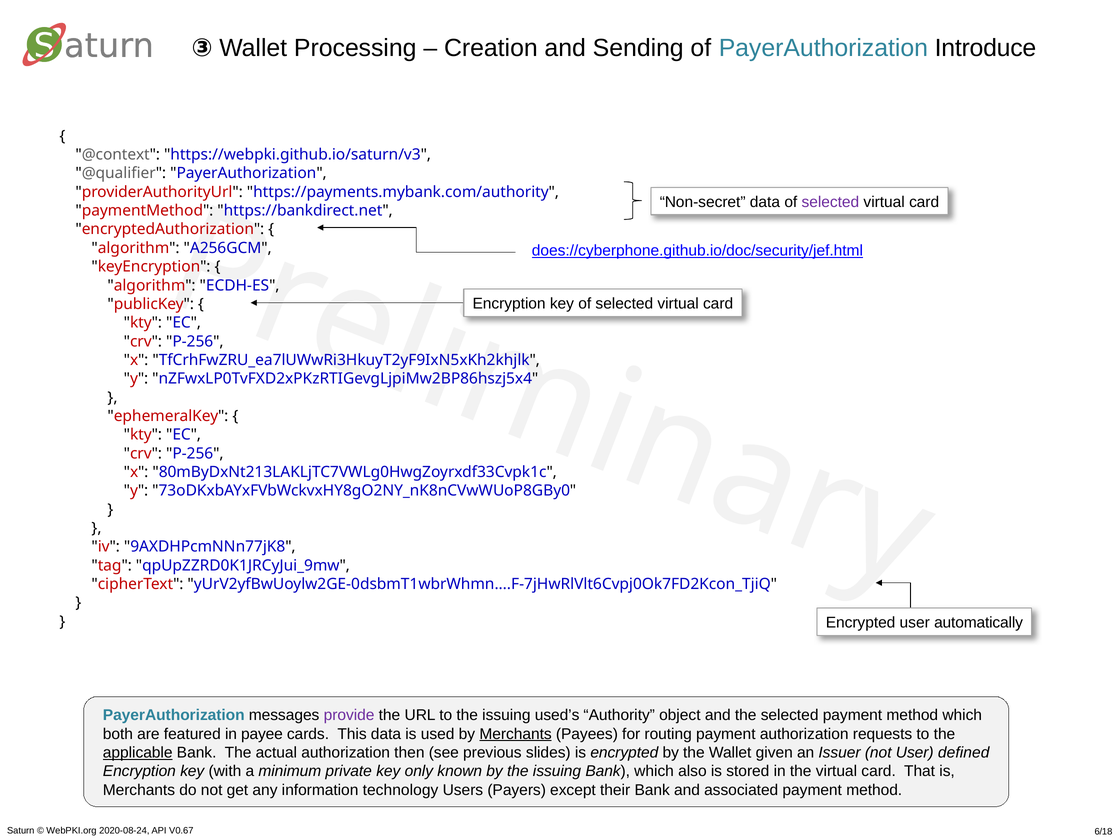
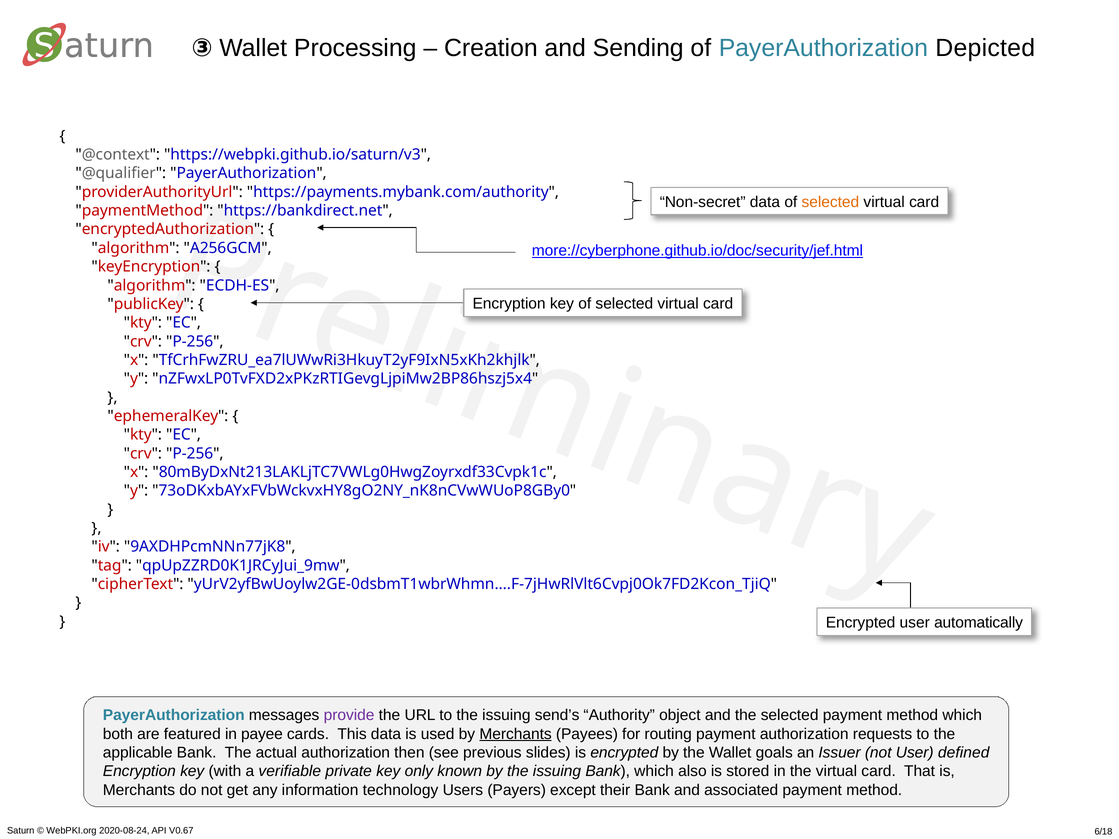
Introduce: Introduce -> Depicted
selected at (830, 202) colour: purple -> orange
does://cyberphone.github.io/doc/security/jef.html: does://cyberphone.github.io/doc/security/jef.html -> more://cyberphone.github.io/doc/security/jef.html
used’s: used’s -> send’s
applicable underline: present -> none
given: given -> goals
minimum: minimum -> verifiable
